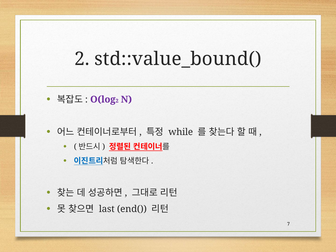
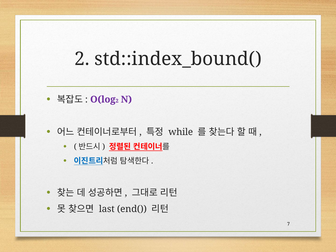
std::value_bound(: std::value_bound( -> std::index_bound(
